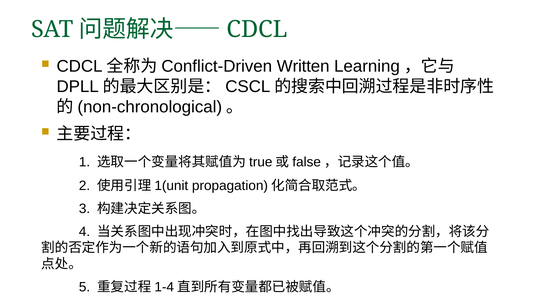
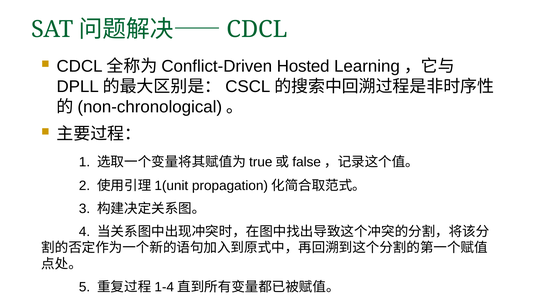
Written: Written -> Hosted
